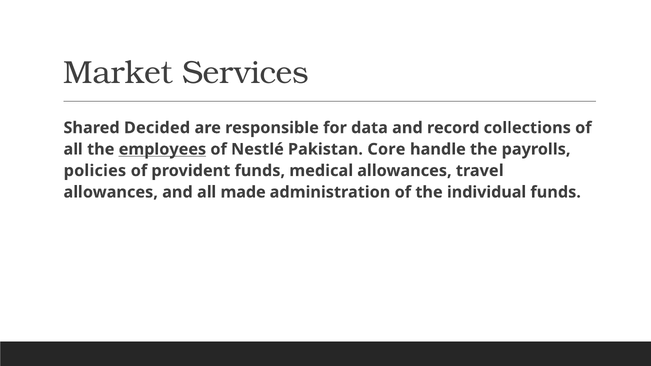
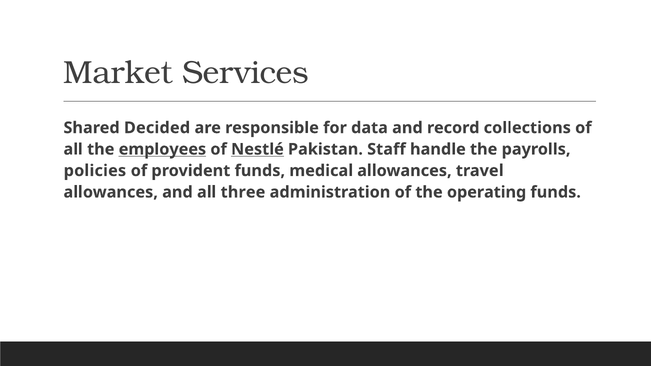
Nestlé underline: none -> present
Core: Core -> Staff
made: made -> three
individual: individual -> operating
